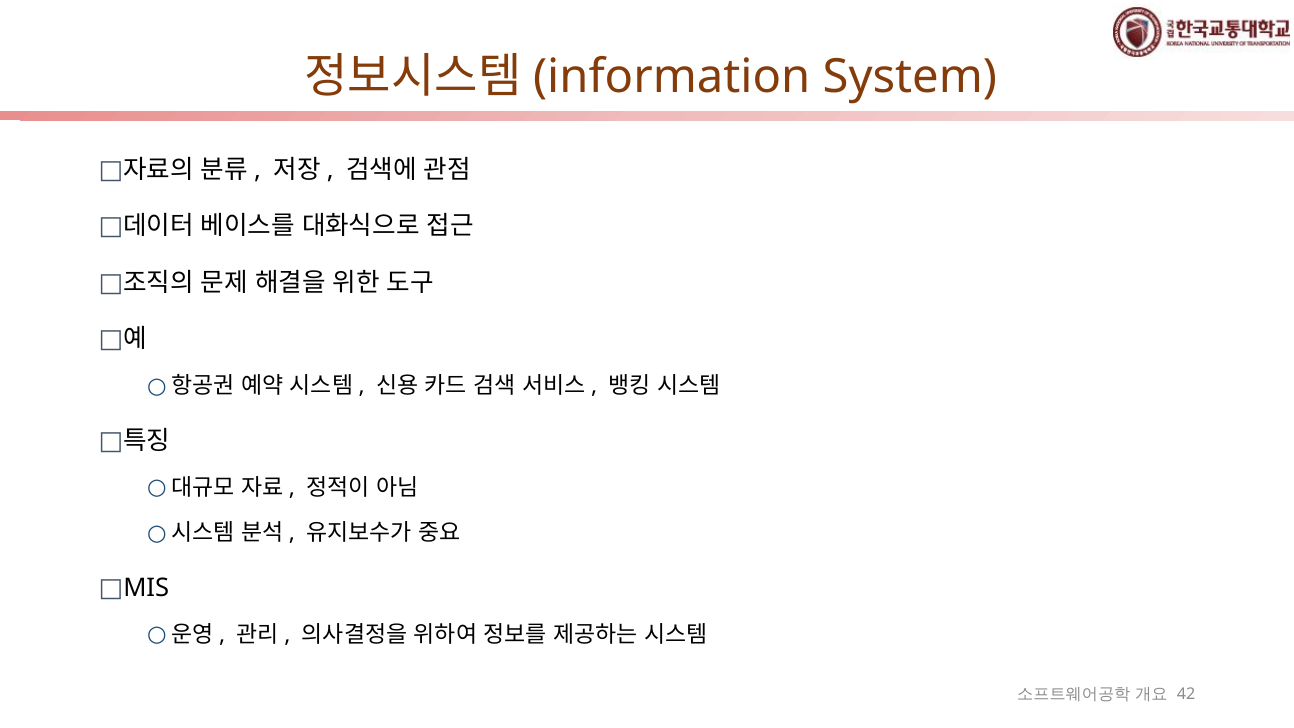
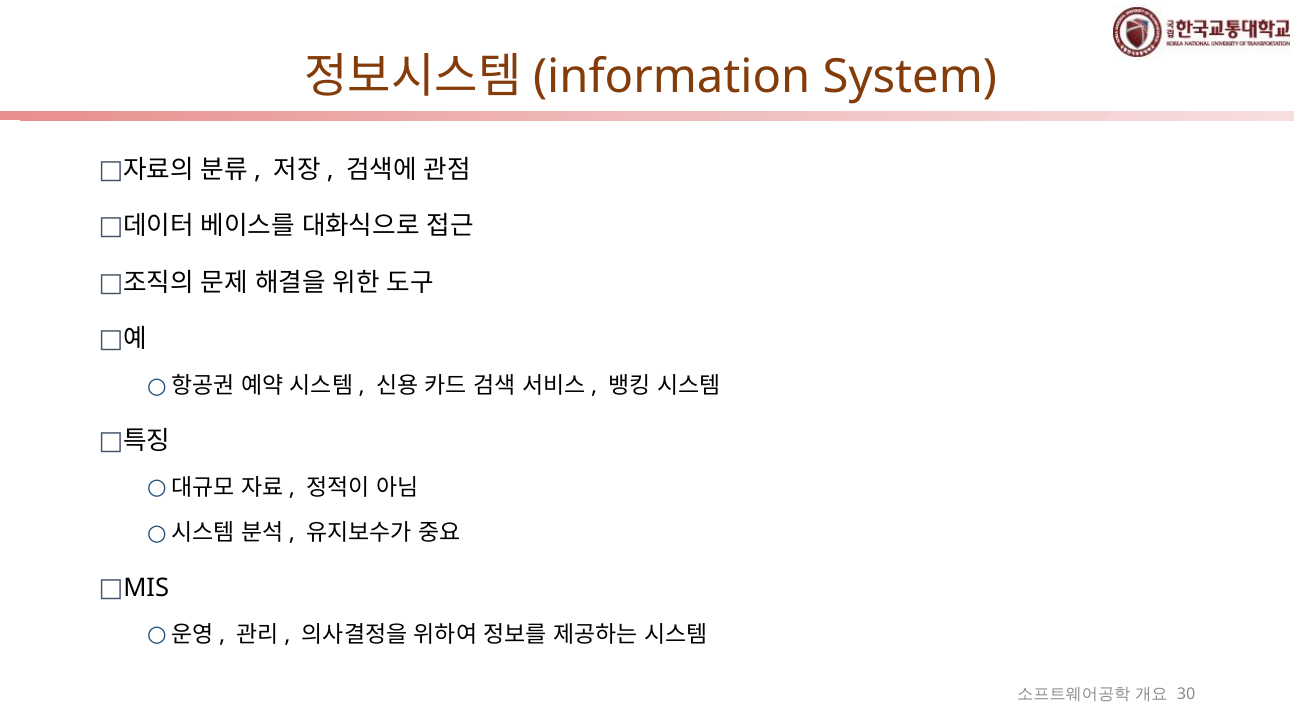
42: 42 -> 30
